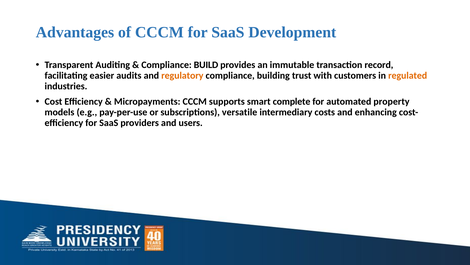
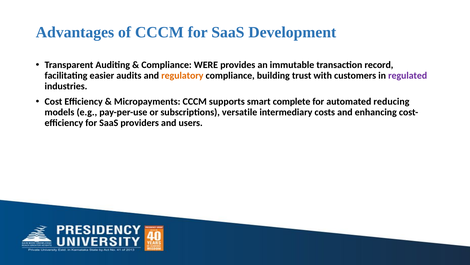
BUILD: BUILD -> WERE
regulated colour: orange -> purple
property: property -> reducing
